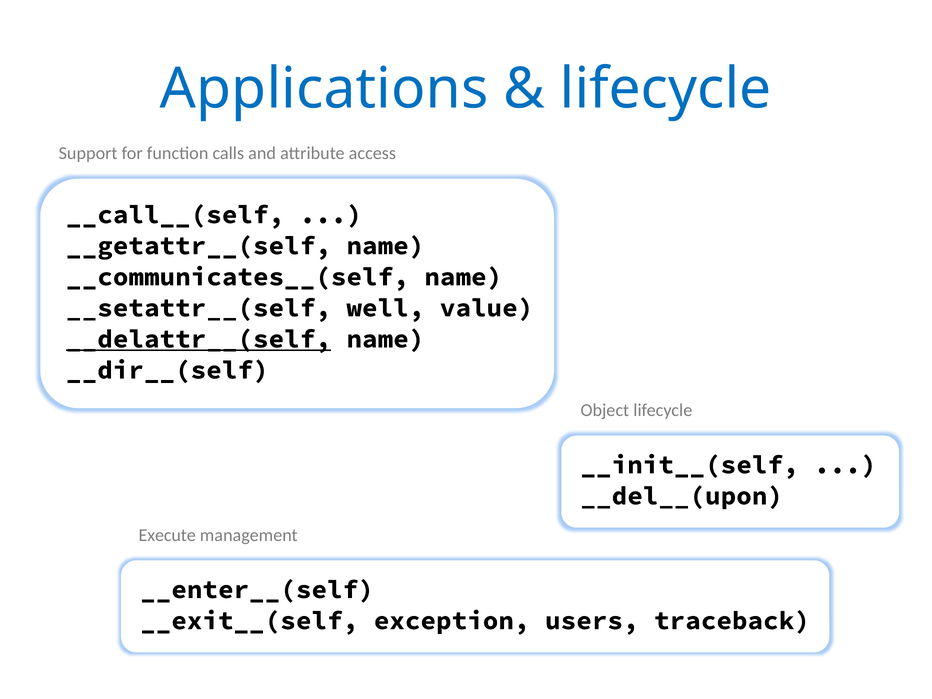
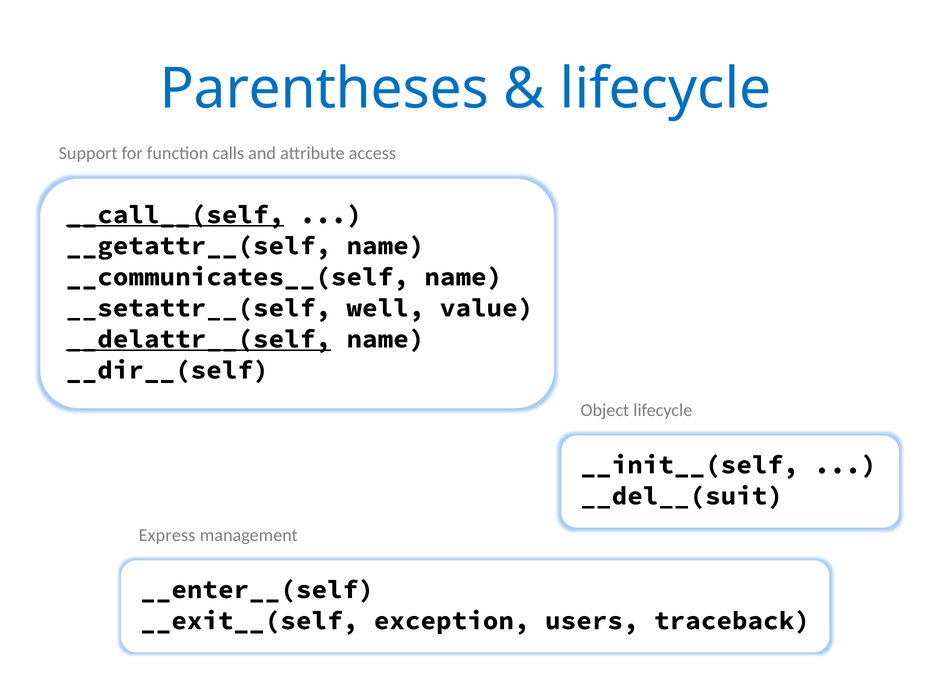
Applications: Applications -> Parentheses
__call__(self underline: none -> present
__del__(upon: __del__(upon -> __del__(suit
Execute: Execute -> Express
